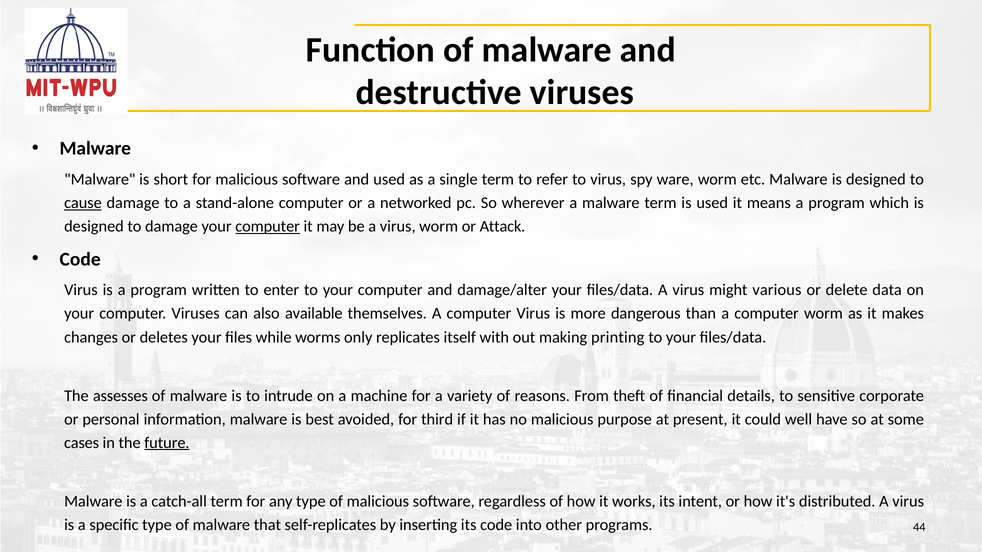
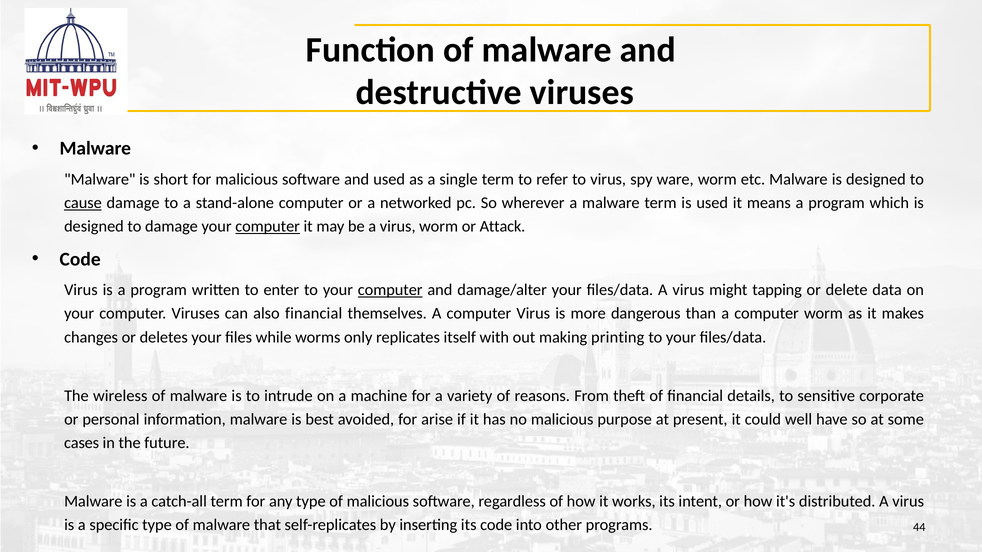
computer at (390, 290) underline: none -> present
various: various -> tapping
also available: available -> financial
assesses: assesses -> wireless
third: third -> arise
future underline: present -> none
